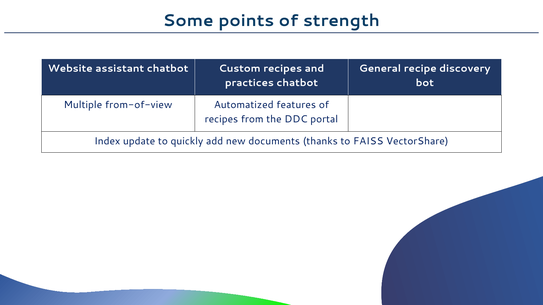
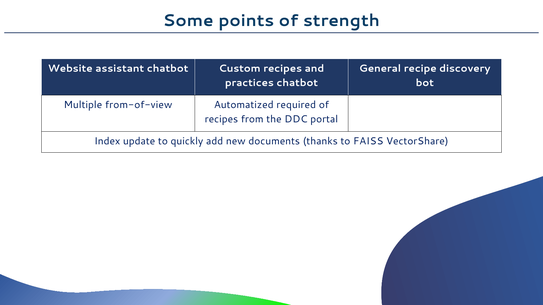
features: features -> required
